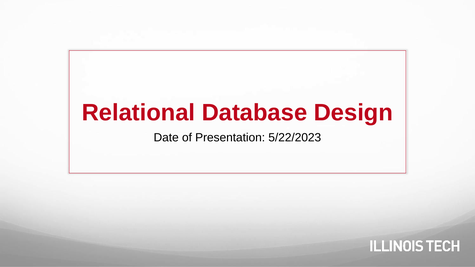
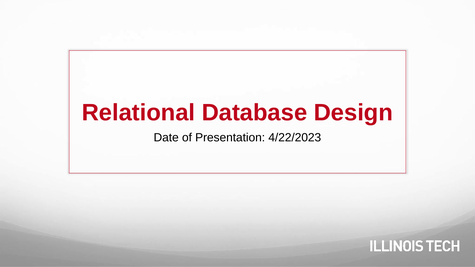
5/22/2023: 5/22/2023 -> 4/22/2023
